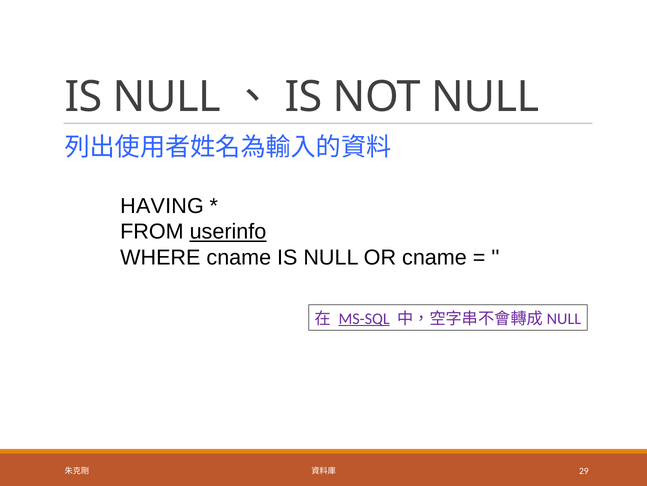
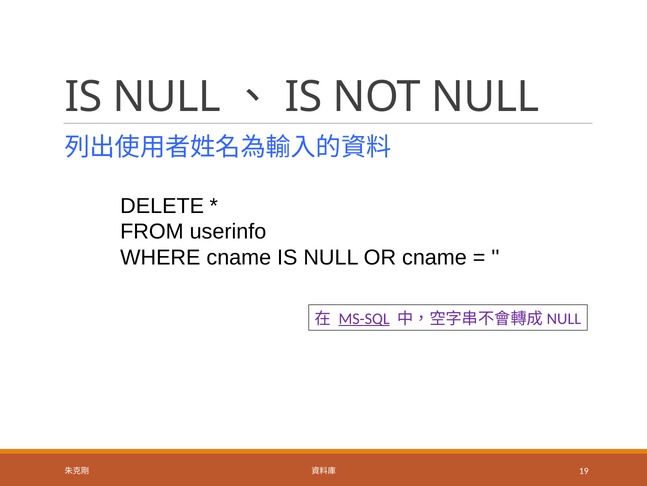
HAVING: HAVING -> DELETE
userinfo underline: present -> none
29: 29 -> 19
